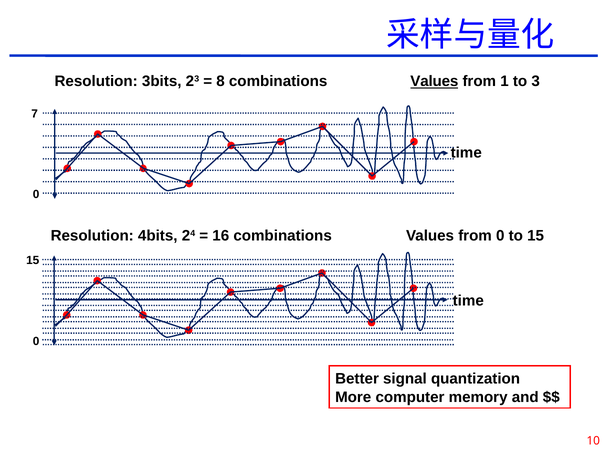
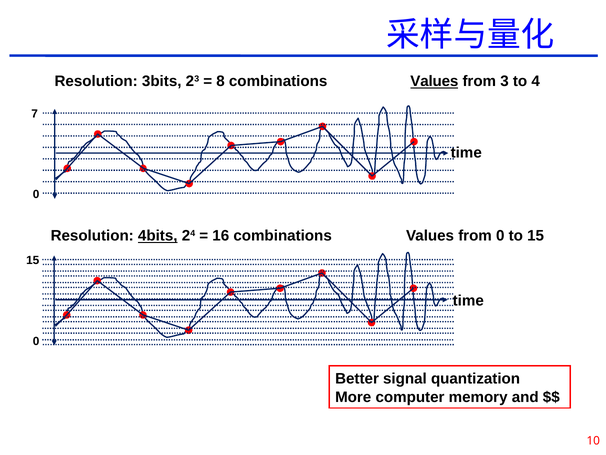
1: 1 -> 3
3: 3 -> 4
4bits underline: none -> present
